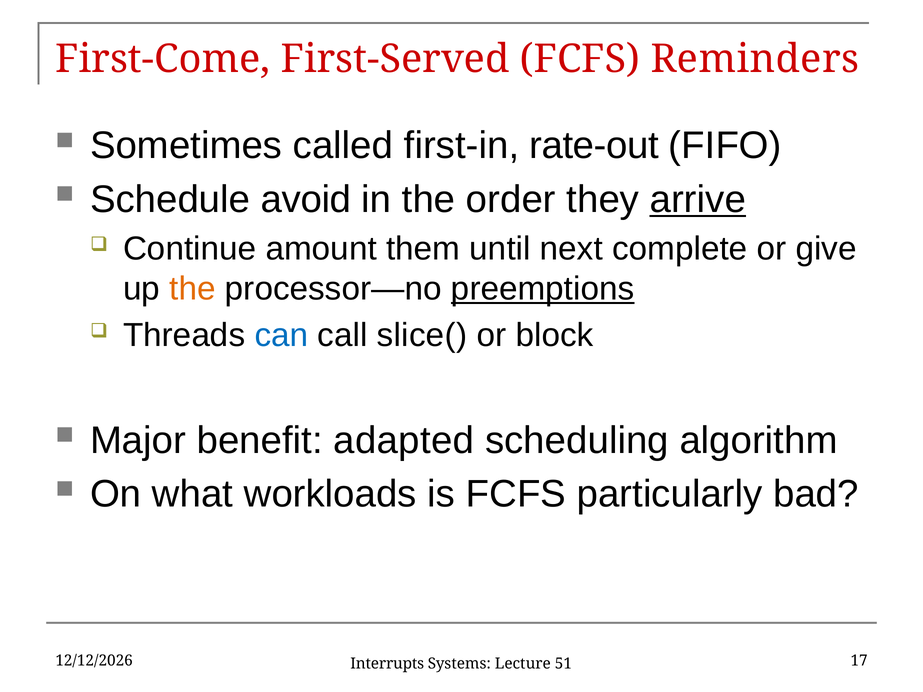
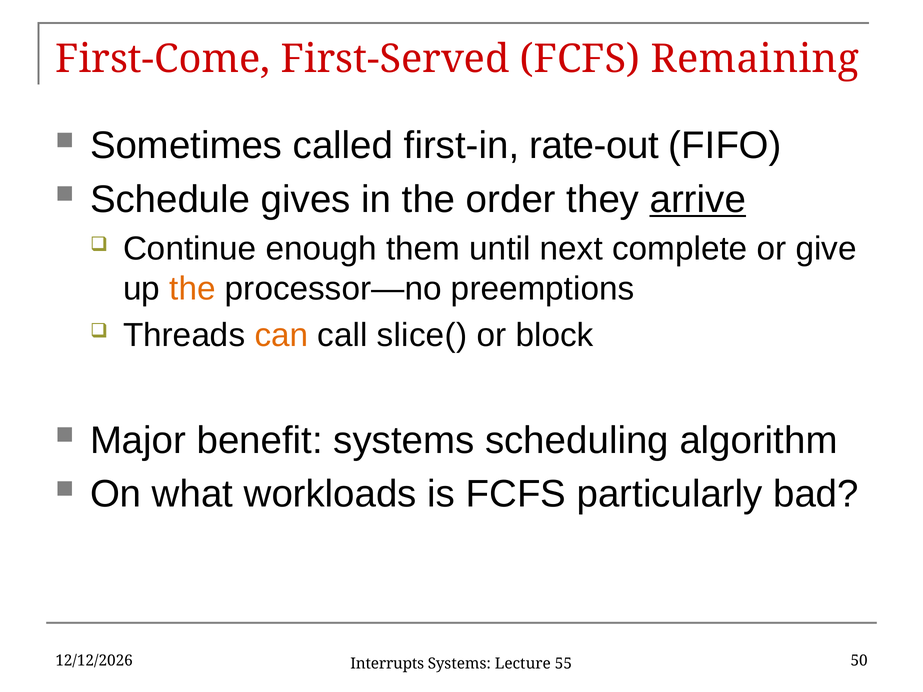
Reminders: Reminders -> Remaining
avoid: avoid -> gives
amount: amount -> enough
preemptions underline: present -> none
can colour: blue -> orange
benefit adapted: adapted -> systems
17: 17 -> 50
51: 51 -> 55
